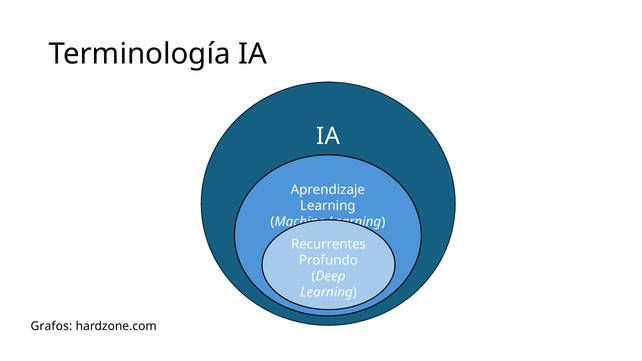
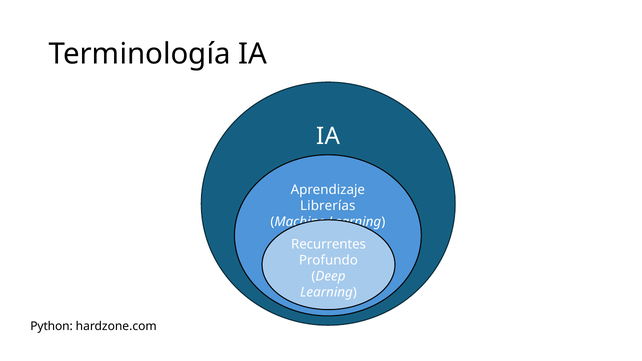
Learning at (328, 206): Learning -> Librerías
Grafos: Grafos -> Python
